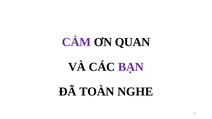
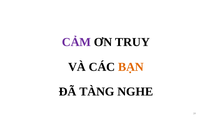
QUAN: QUAN -> TRUY
BẠN colour: purple -> orange
TOÀN: TOÀN -> TÀNG
